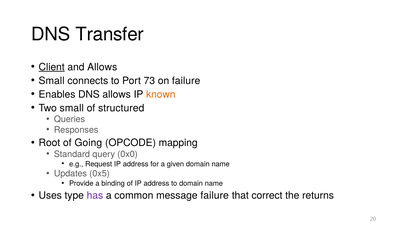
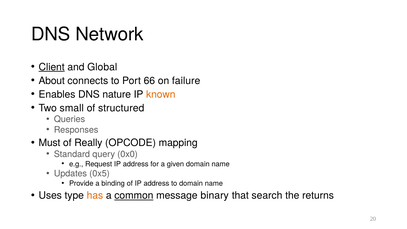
Transfer: Transfer -> Network
and Allows: Allows -> Global
Small at (52, 81): Small -> About
73: 73 -> 66
DNS allows: allows -> nature
Root: Root -> Must
Going: Going -> Really
has colour: purple -> orange
common underline: none -> present
message failure: failure -> binary
correct: correct -> search
